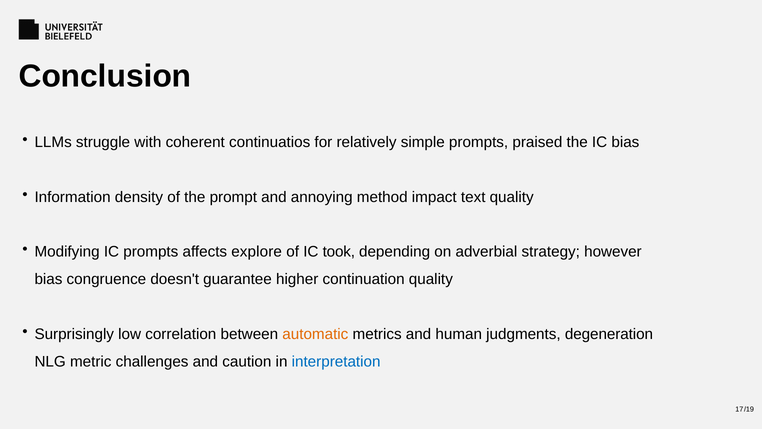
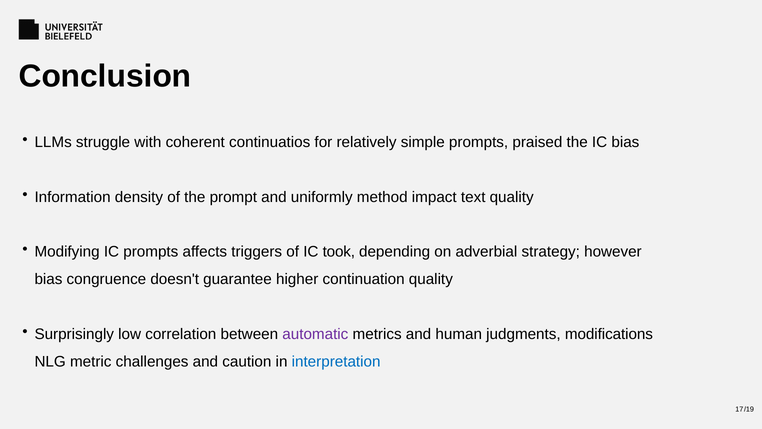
annoying: annoying -> uniformly
explore: explore -> triggers
automatic colour: orange -> purple
degeneration: degeneration -> modifications
